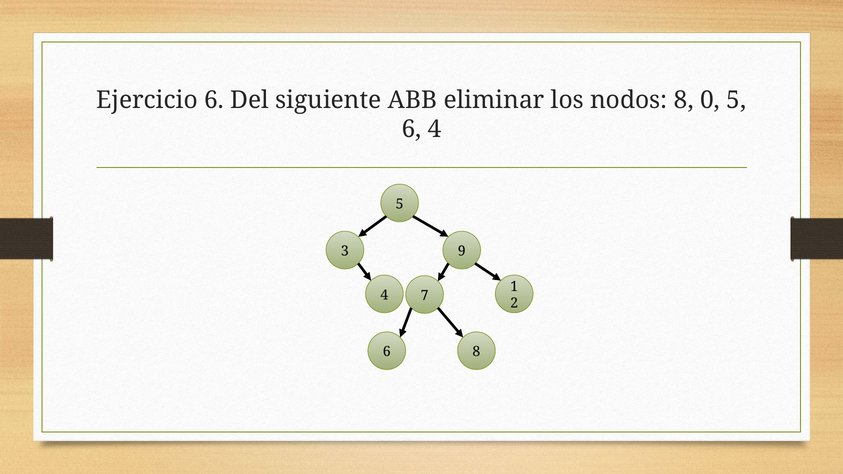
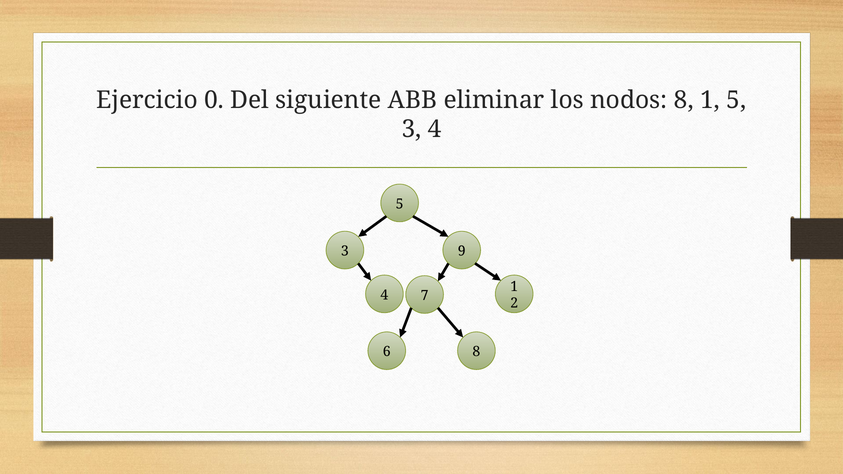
Ejercicio 6: 6 -> 0
nodos 8 0: 0 -> 1
6 at (411, 129): 6 -> 3
